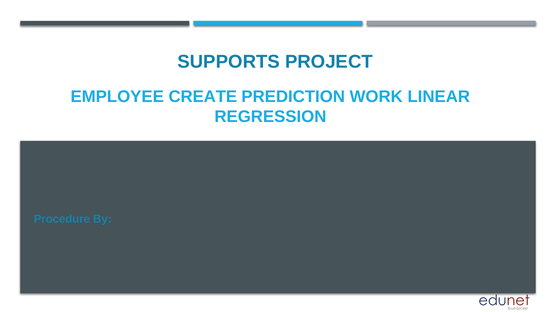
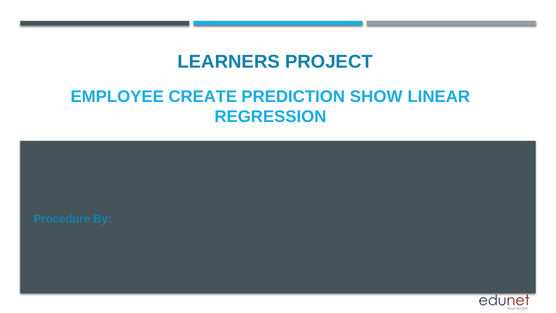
SUPPORTS: SUPPORTS -> LEARNERS
WORK: WORK -> SHOW
